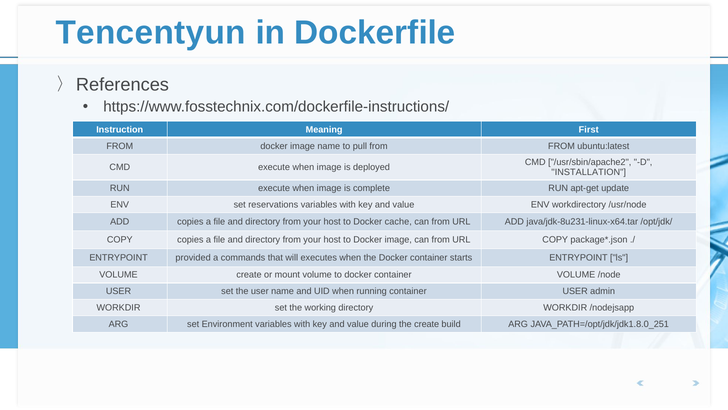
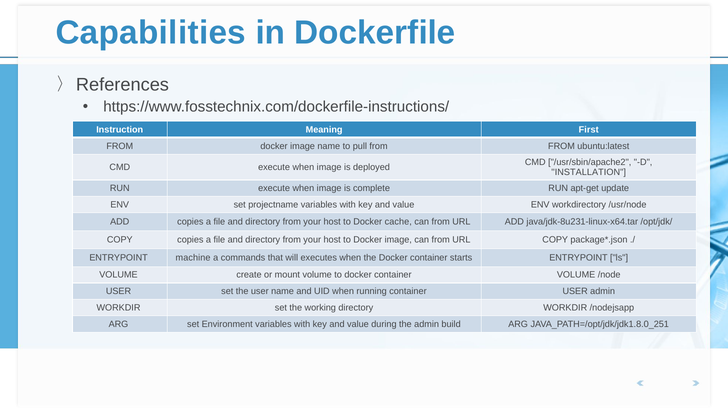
Tencentyun: Tencentyun -> Capabilities
reservations: reservations -> projectname
provided: provided -> machine
the create: create -> admin
